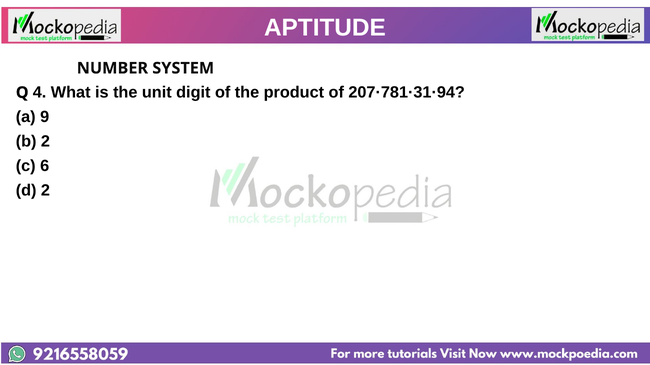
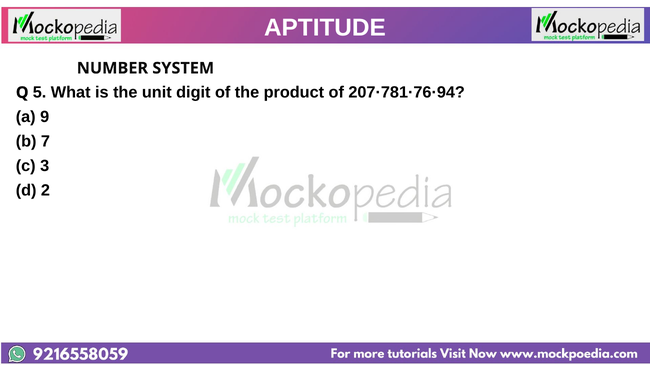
4: 4 -> 5
207·781·31·94: 207·781·31·94 -> 207·781·76·94
b 2: 2 -> 7
6: 6 -> 3
